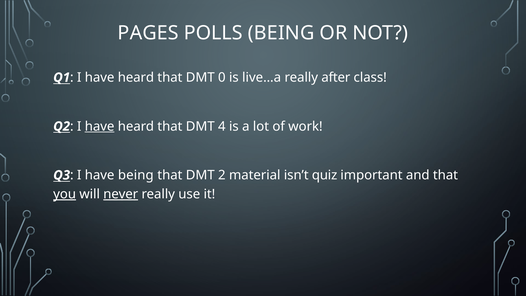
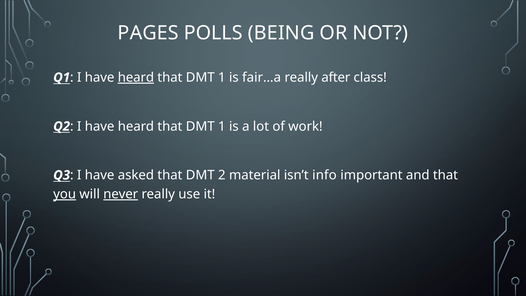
heard at (136, 77) underline: none -> present
0 at (222, 77): 0 -> 1
live…a: live…a -> fair…a
have at (100, 126) underline: present -> none
4 at (222, 126): 4 -> 1
have being: being -> asked
quiz: quiz -> info
